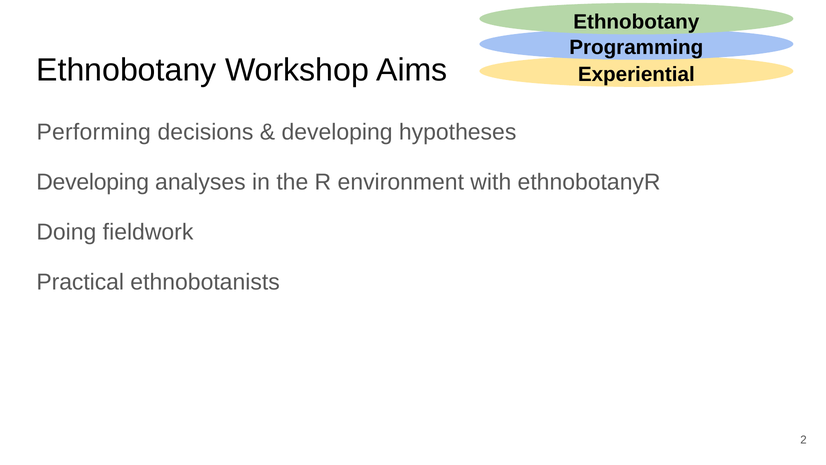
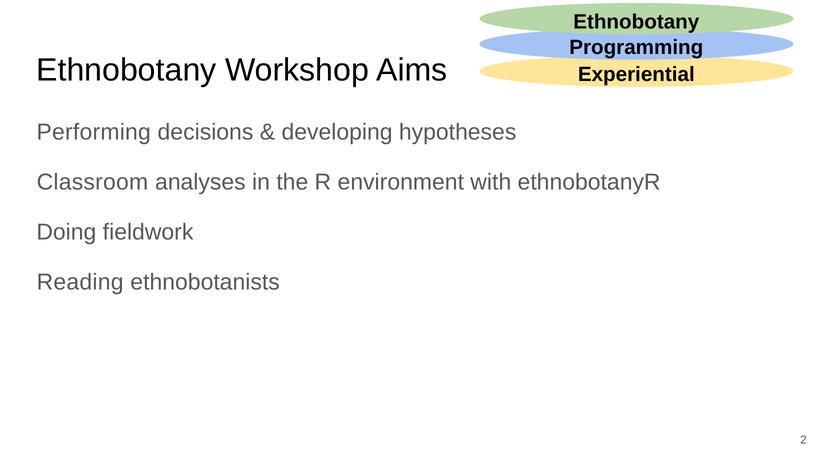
Developing at (93, 182): Developing -> Classroom
Practical: Practical -> Reading
